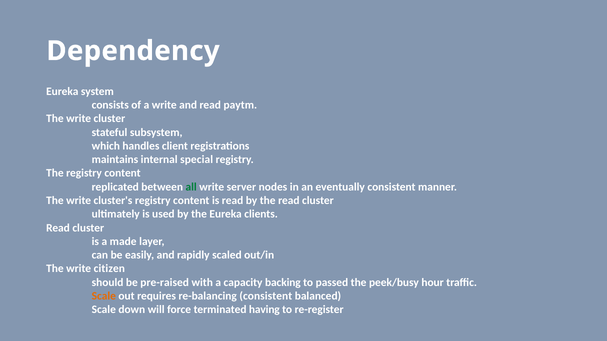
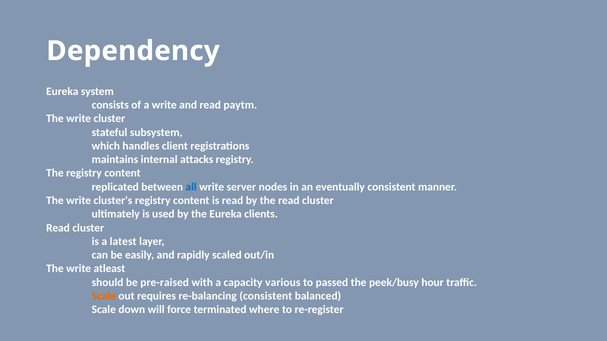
special: special -> attacks
all colour: green -> blue
made: made -> latest
citizen: citizen -> atleast
backing: backing -> various
having: having -> where
